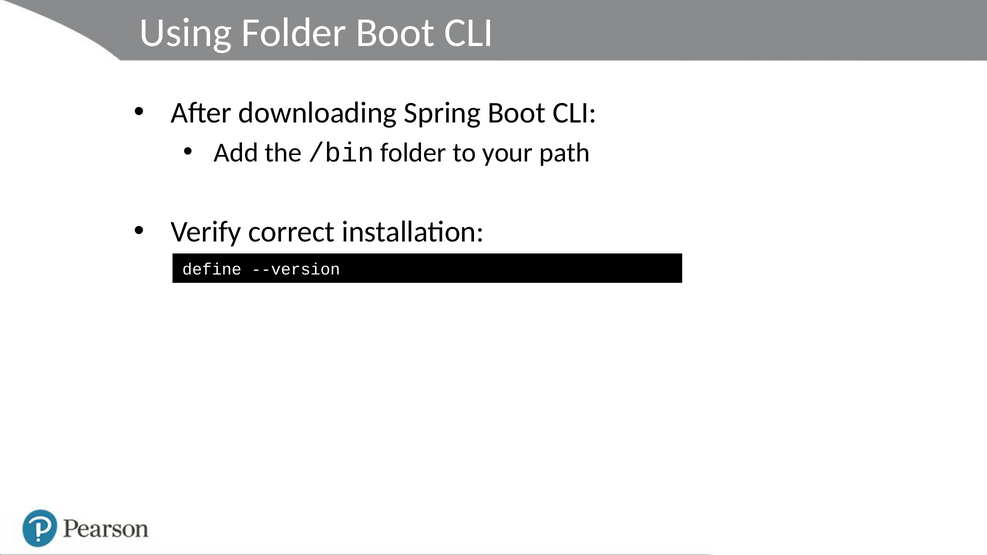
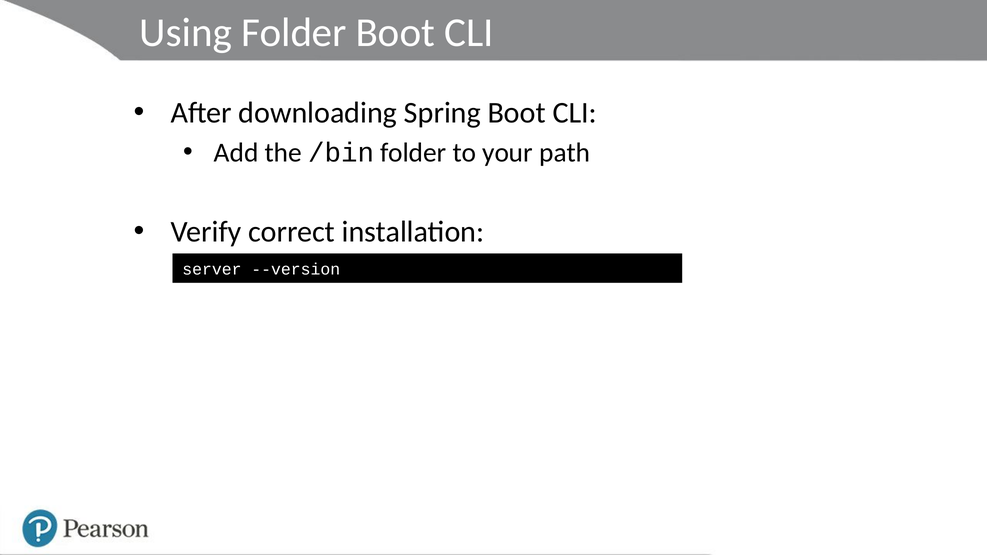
define: define -> server
